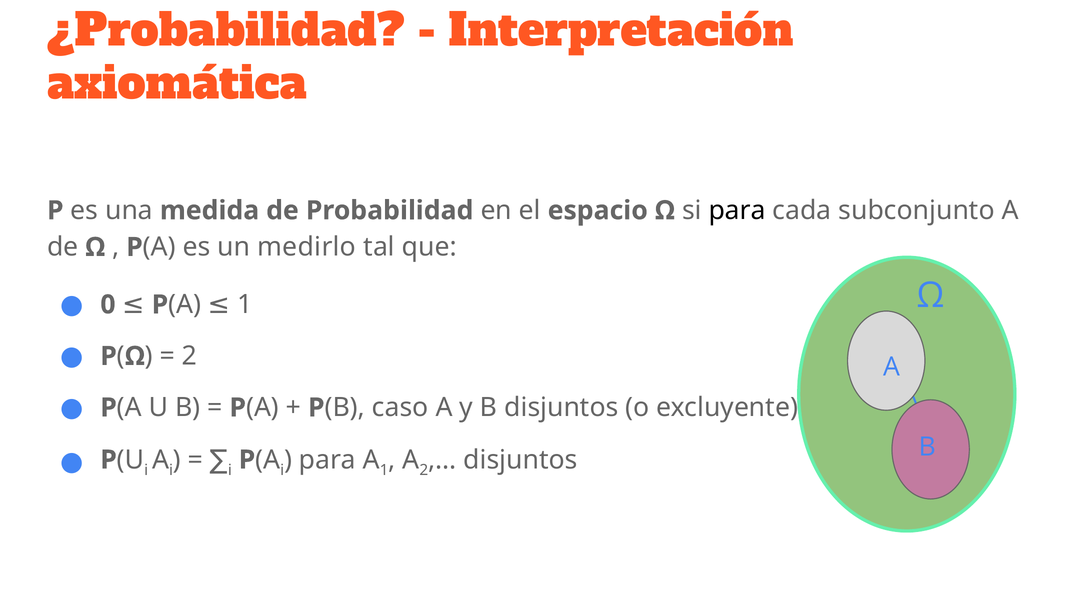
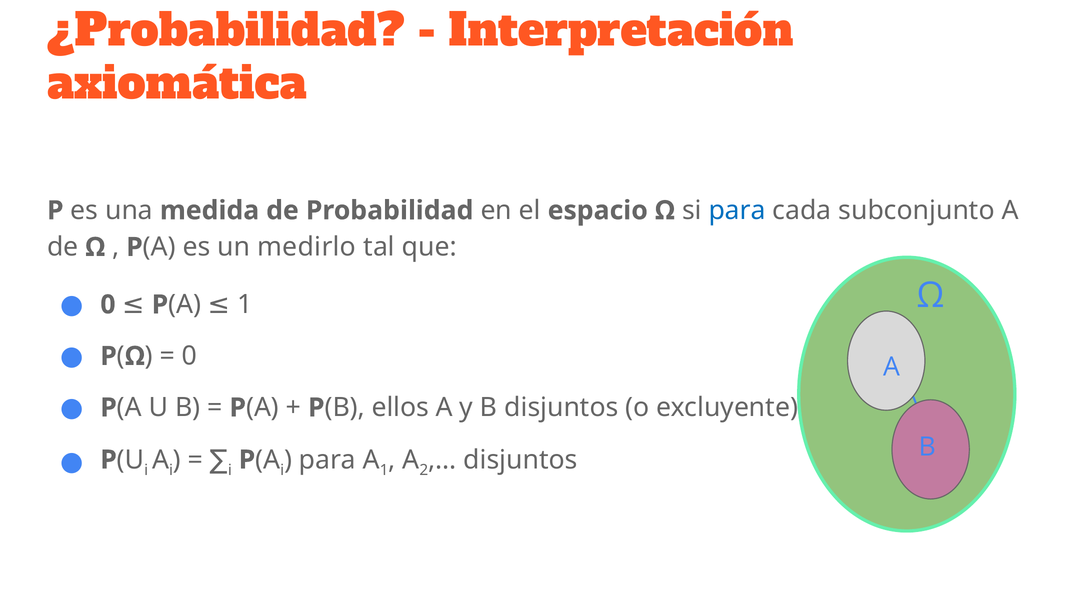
para at (737, 211) colour: black -> blue
2 at (189, 357): 2 -> 0
caso: caso -> ellos
